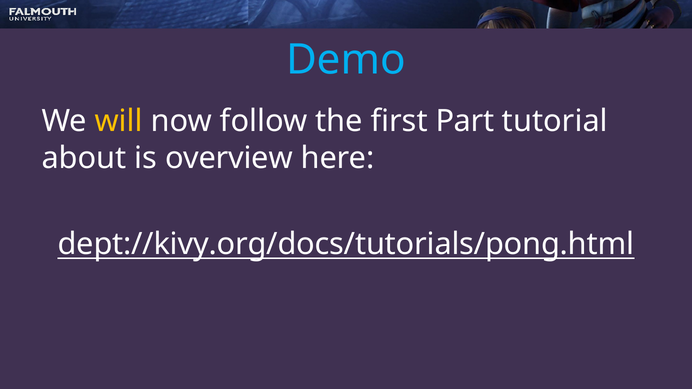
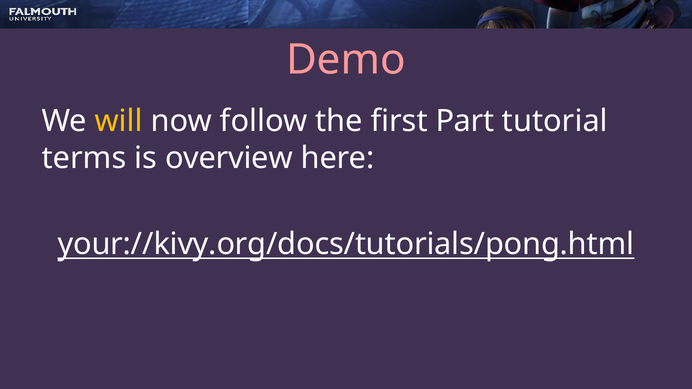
Demo colour: light blue -> pink
about: about -> terms
dept://kivy.org/docs/tutorials/pong.html: dept://kivy.org/docs/tutorials/pong.html -> your://kivy.org/docs/tutorials/pong.html
